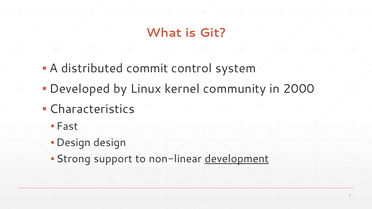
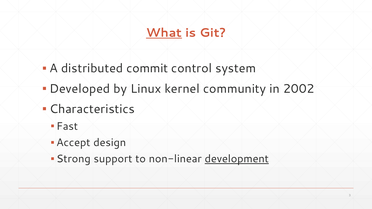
What underline: none -> present
2000: 2000 -> 2002
Design at (73, 143): Design -> Accept
